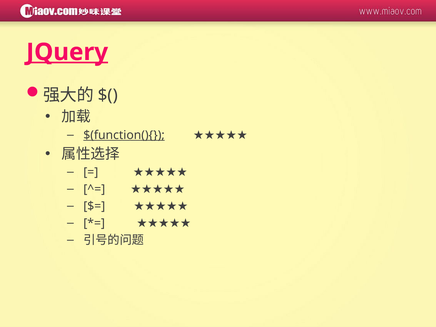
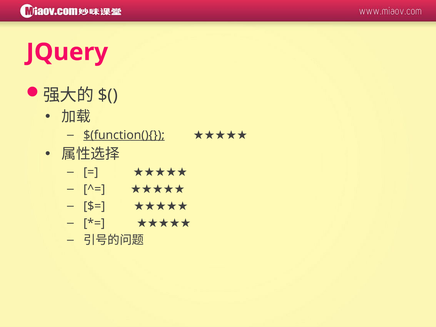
JQuery underline: present -> none
